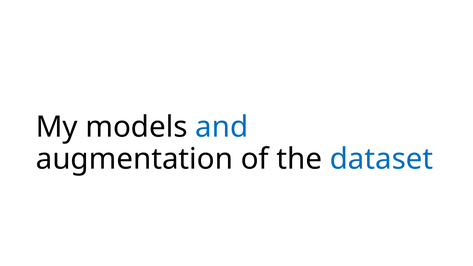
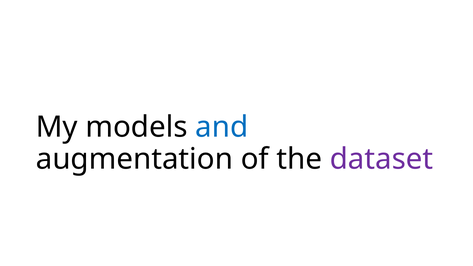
dataset colour: blue -> purple
